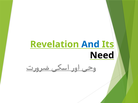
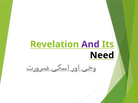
And colour: blue -> purple
